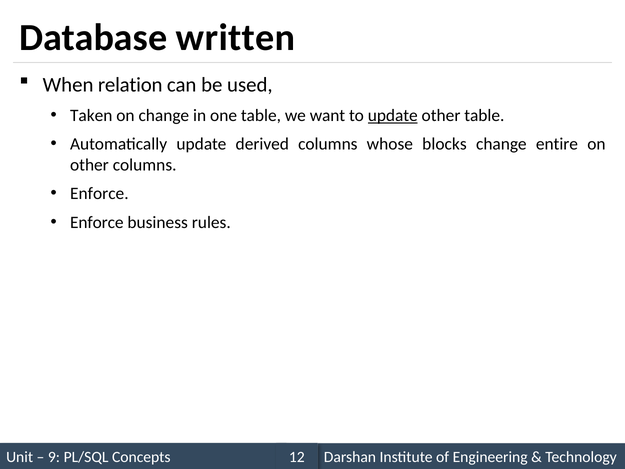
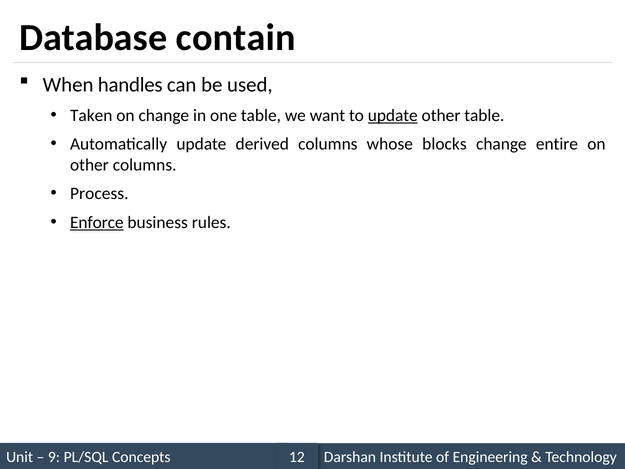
written: written -> contain
relation: relation -> handles
Enforce at (99, 194): Enforce -> Process
Enforce at (97, 222) underline: none -> present
